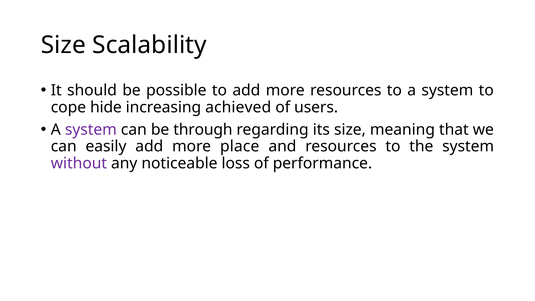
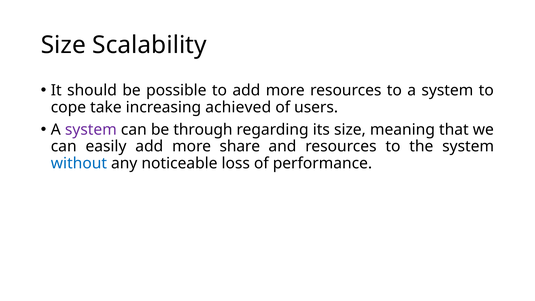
hide: hide -> take
place: place -> share
without colour: purple -> blue
